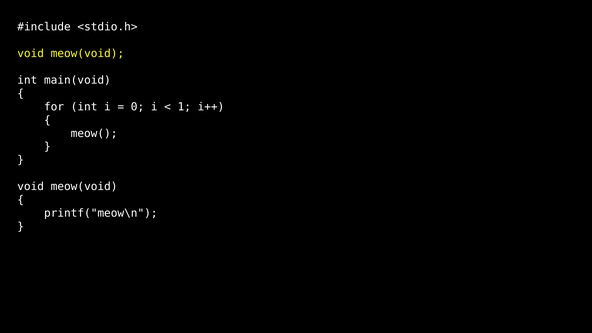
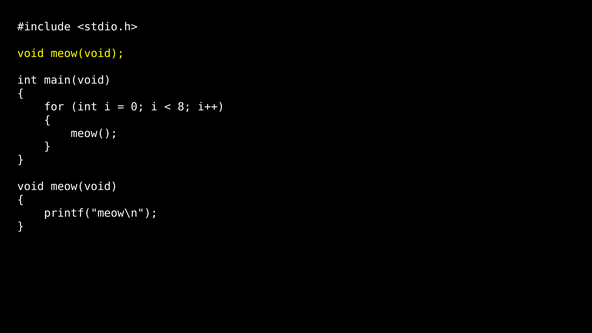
1: 1 -> 8
